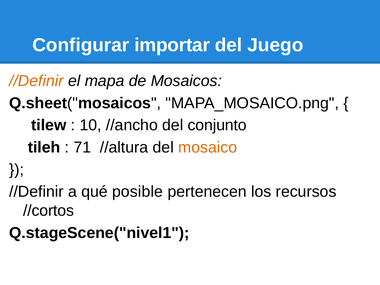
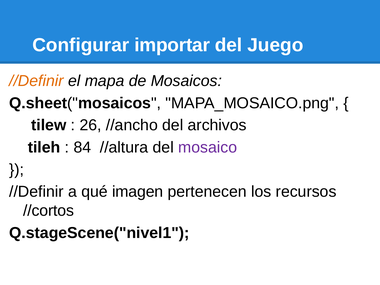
10: 10 -> 26
conjunto: conjunto -> archivos
71: 71 -> 84
mosaico colour: orange -> purple
posible: posible -> imagen
